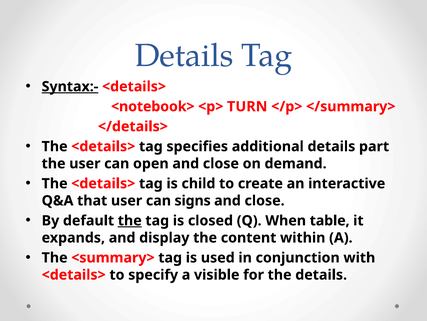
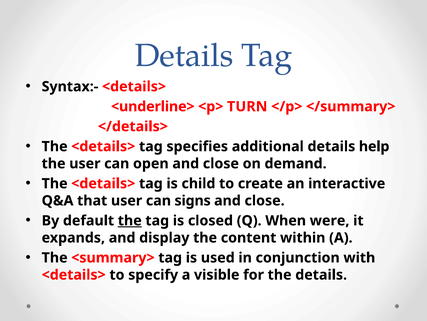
Syntax:- underline: present -> none
<notebook>: <notebook> -> <underline>
part: part -> help
table: table -> were
